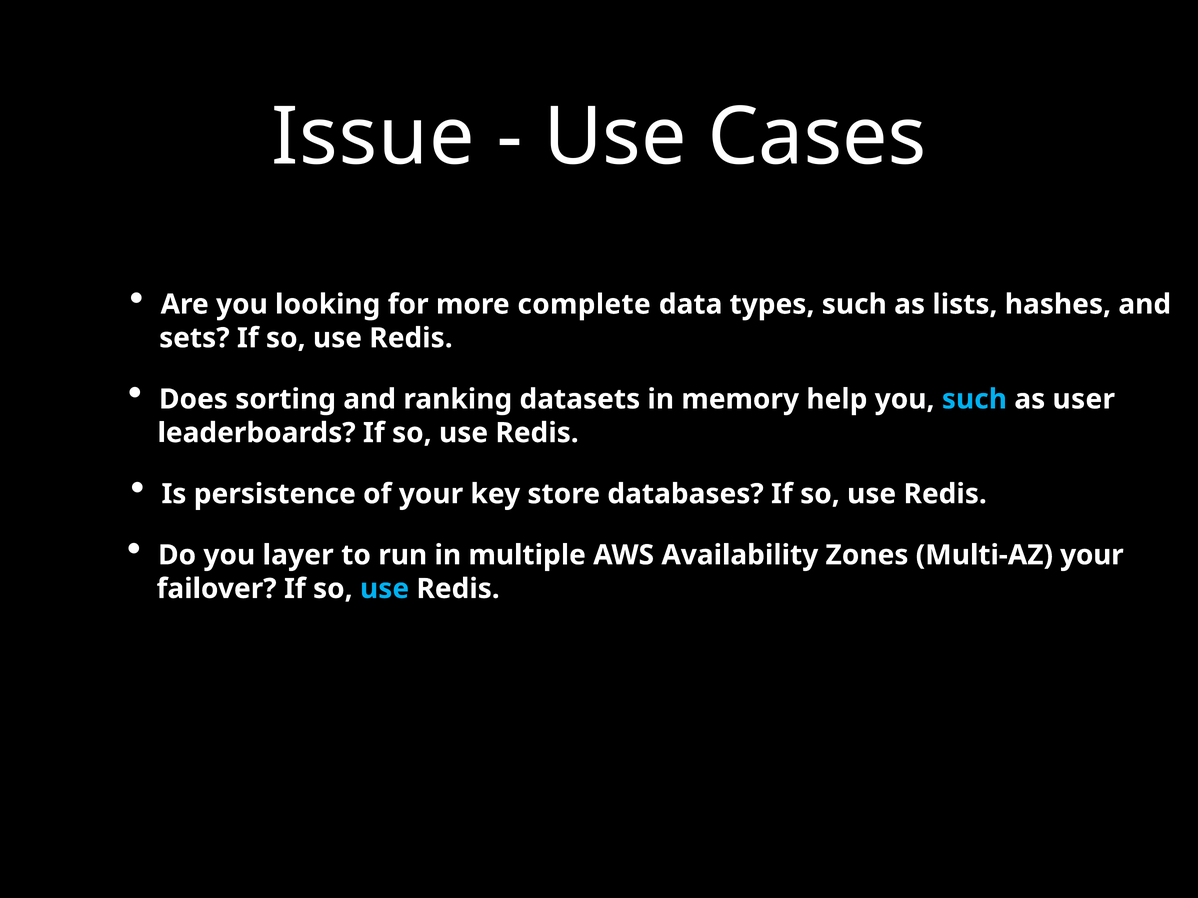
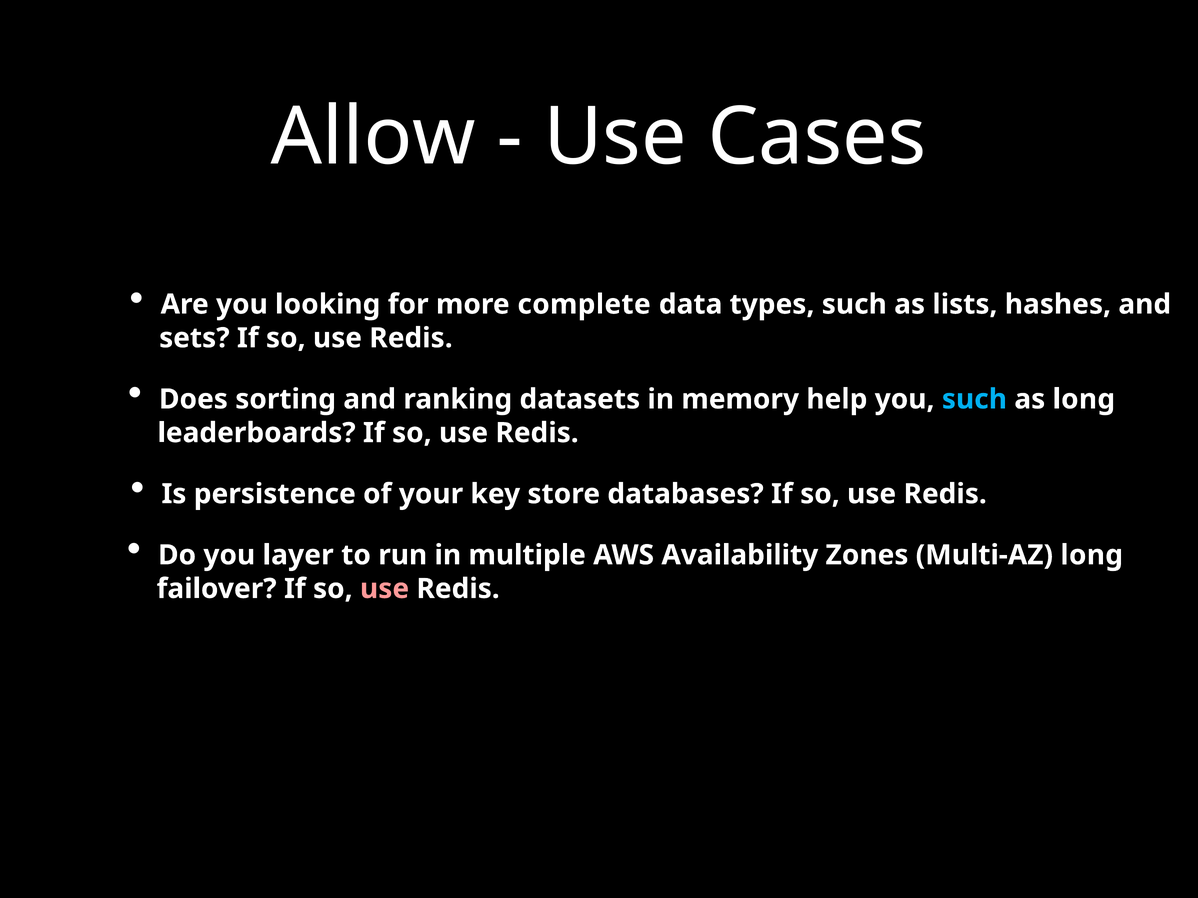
Issue: Issue -> Allow
as user: user -> long
Multi-AZ your: your -> long
use at (385, 589) colour: light blue -> pink
